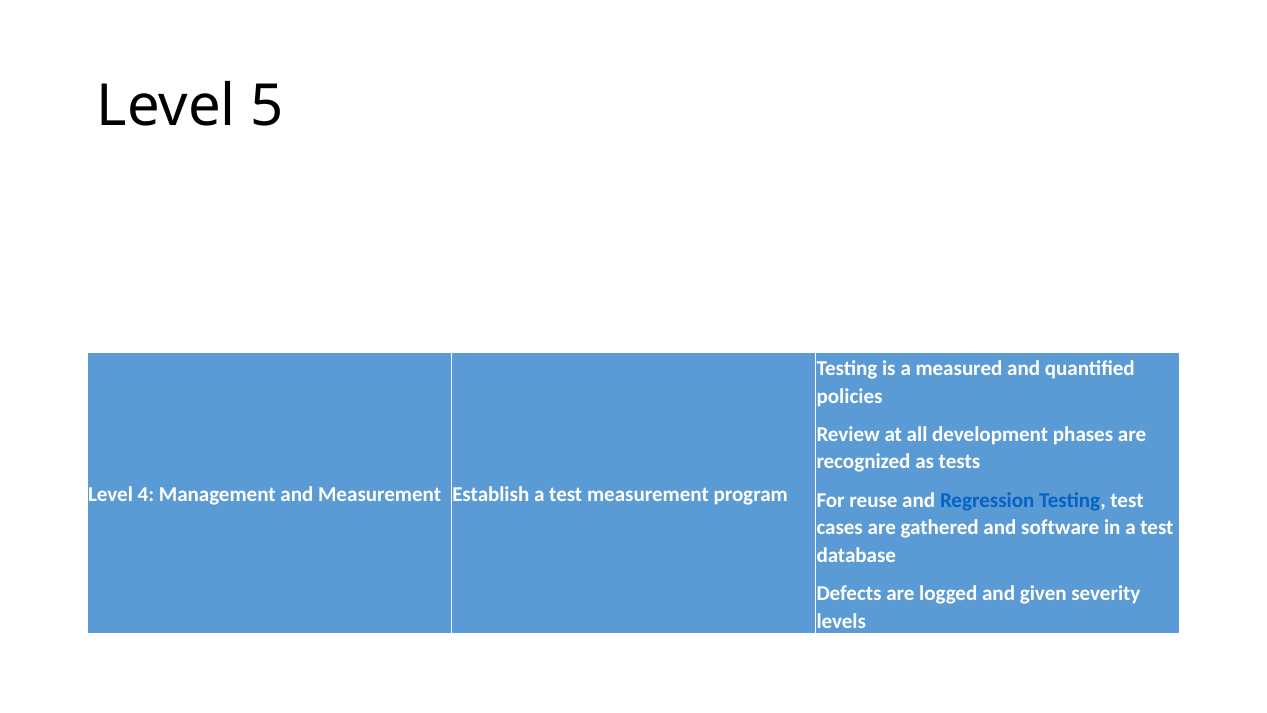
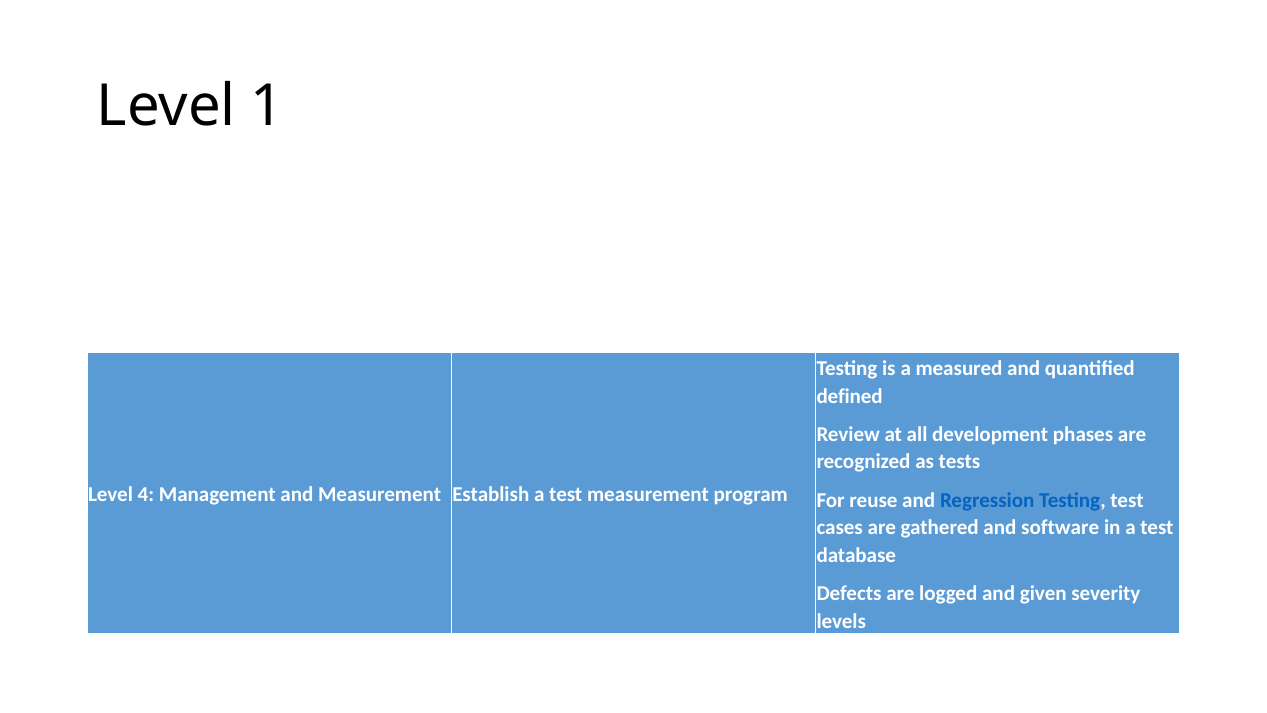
5: 5 -> 1
policies: policies -> defined
